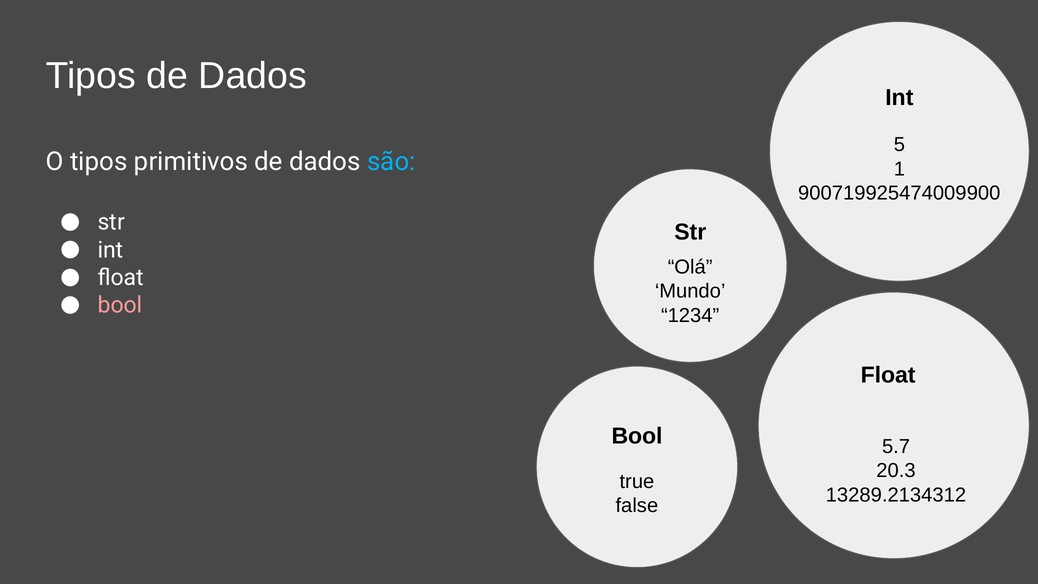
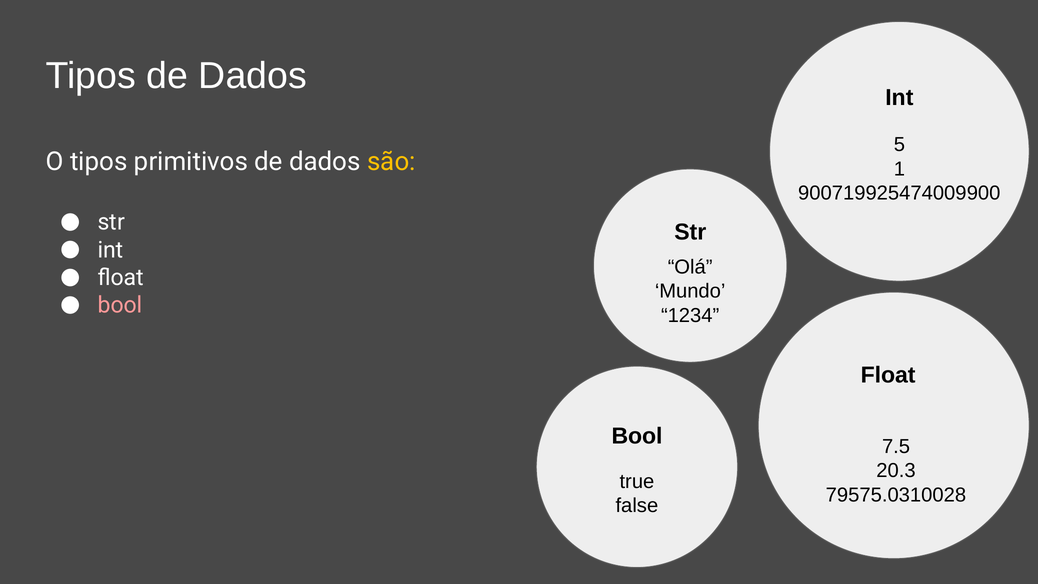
são colour: light blue -> yellow
5.7: 5.7 -> 7.5
13289.2134312: 13289.2134312 -> 79575.0310028
